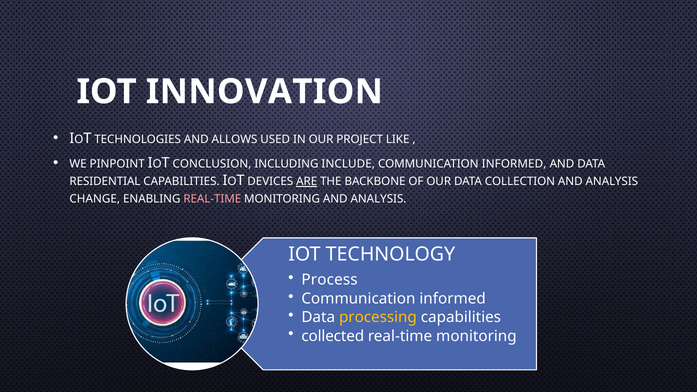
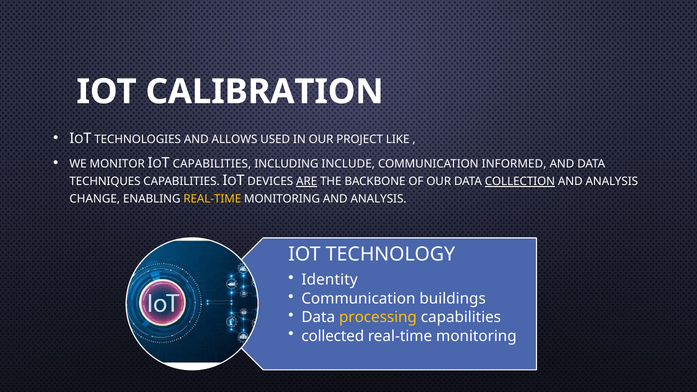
INNOVATION: INNOVATION -> CALIBRATION
PINPOINT: PINPOINT -> MONITOR
CONCLUSION at (212, 164): CONCLUSION -> CAPABILITIES
RESIDENTIAL: RESIDENTIAL -> TECHNIQUES
COLLECTION underline: none -> present
REAL-TIME at (212, 199) colour: pink -> yellow
Process: Process -> Identity
informed at (453, 299): informed -> buildings
